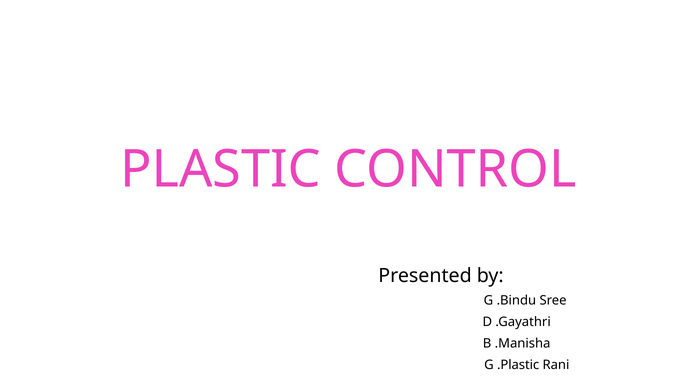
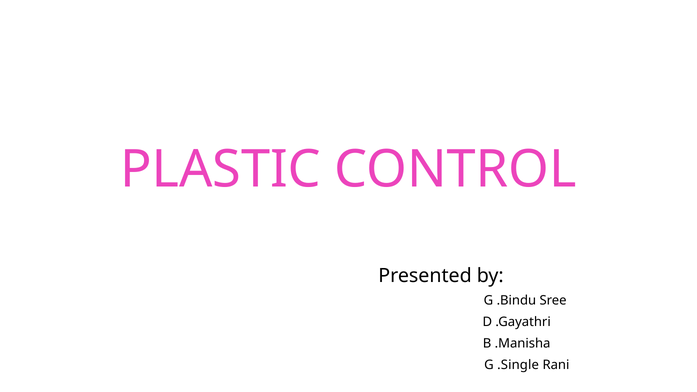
.Plastic: .Plastic -> .Single
